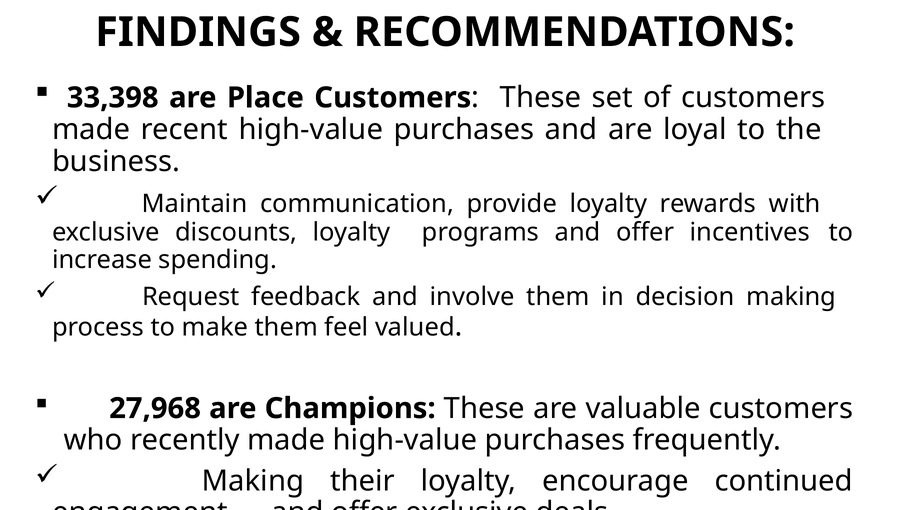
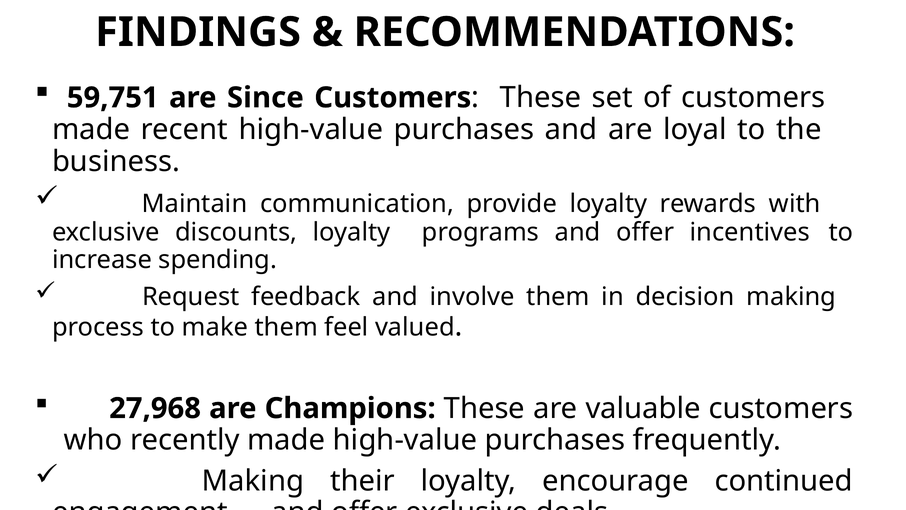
33,398: 33,398 -> 59,751
Place: Place -> Since
